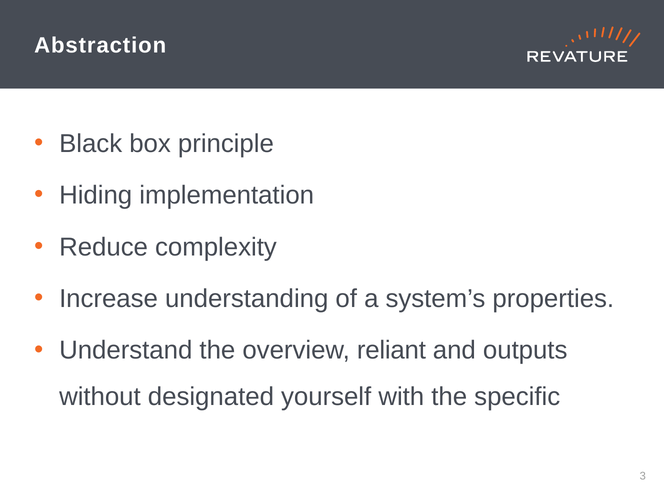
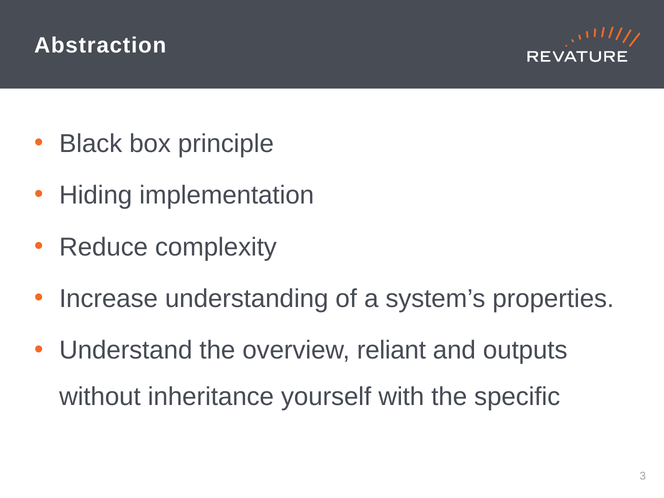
designated: designated -> inheritance
